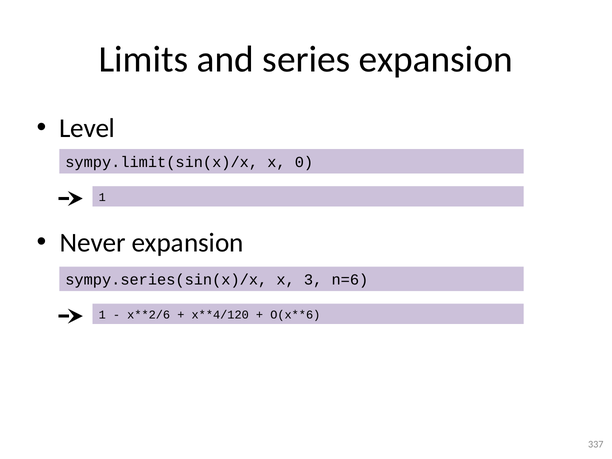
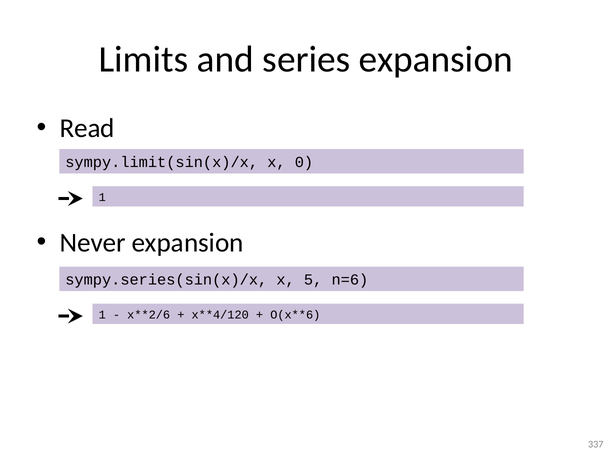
Level: Level -> Read
3: 3 -> 5
